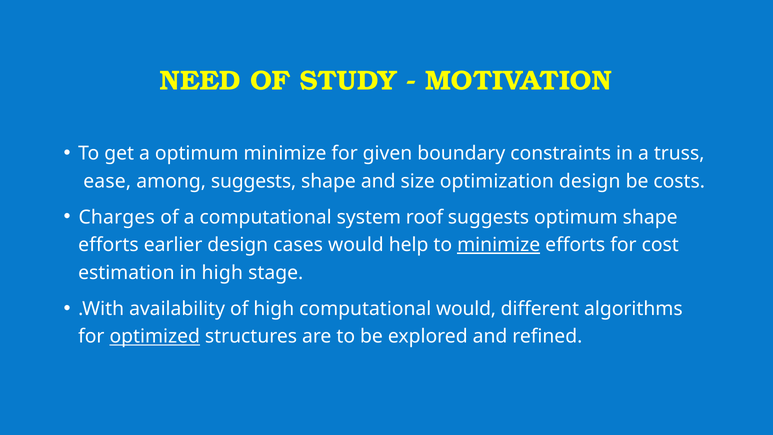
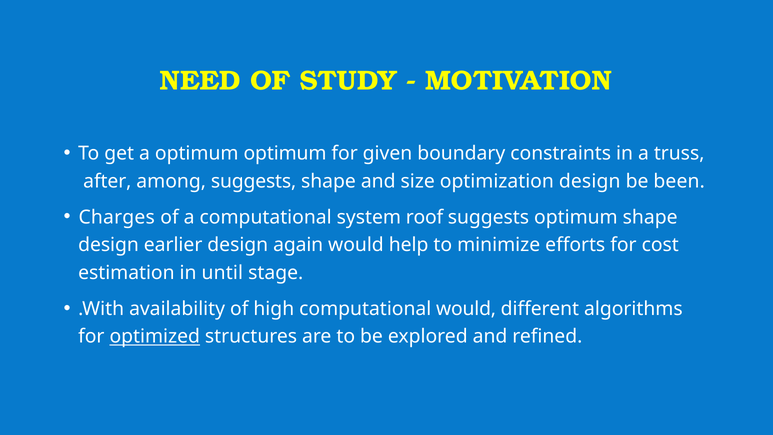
optimum minimize: minimize -> optimum
ease: ease -> after
costs: costs -> been
efforts at (108, 245): efforts -> design
cases: cases -> again
minimize at (499, 245) underline: present -> none
in high: high -> until
